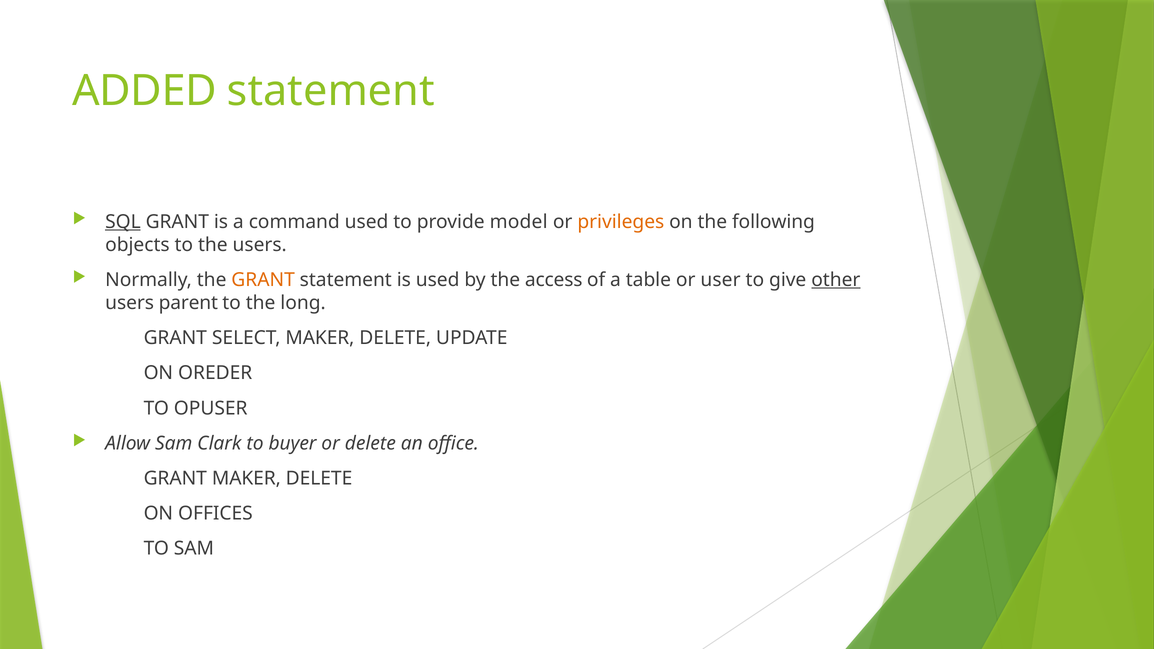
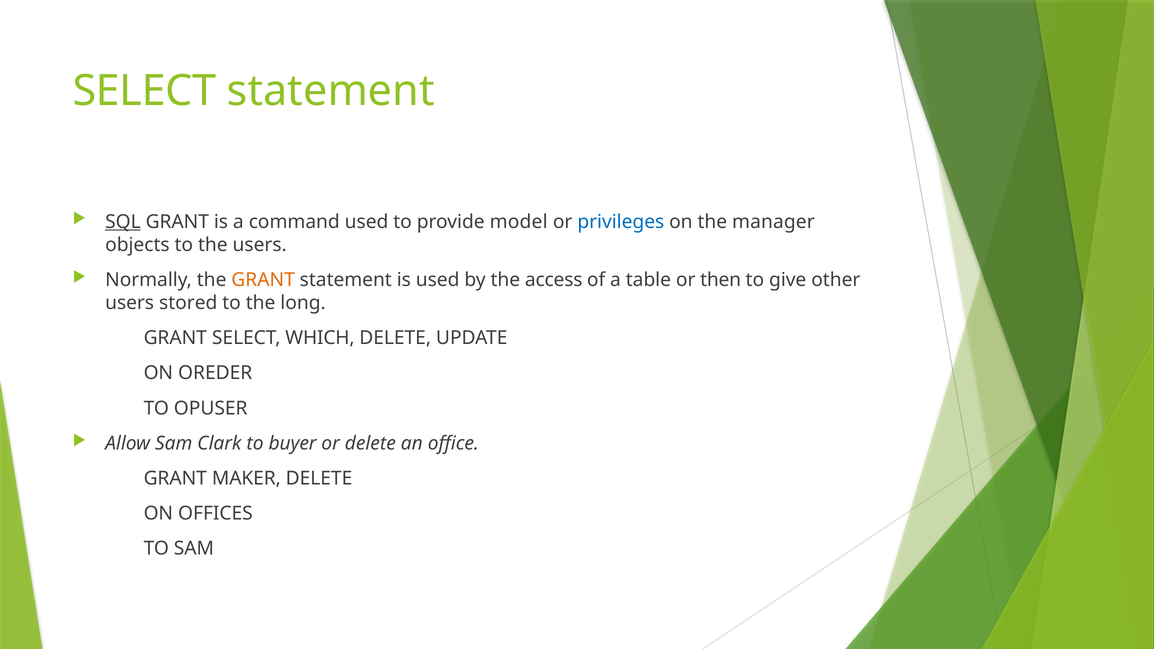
ADDED at (144, 91): ADDED -> SELECT
privileges colour: orange -> blue
following: following -> manager
user: user -> then
other underline: present -> none
parent: parent -> stored
SELECT MAKER: MAKER -> WHICH
